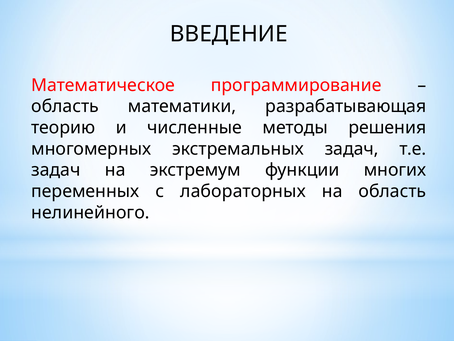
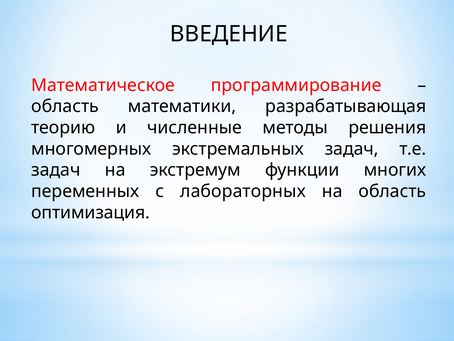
нелинейного: нелинейного -> оптимизация
